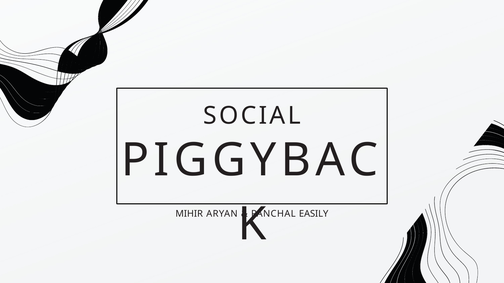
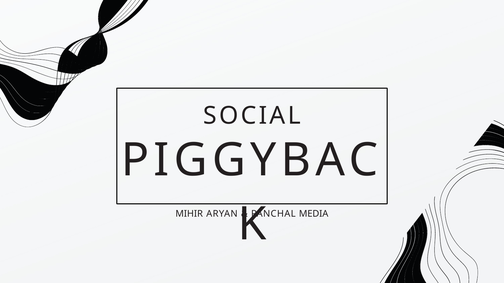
EASILY: EASILY -> MEDIA
